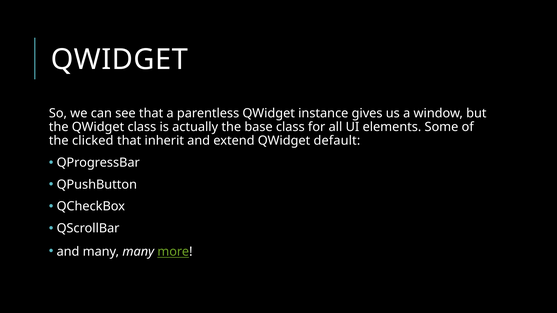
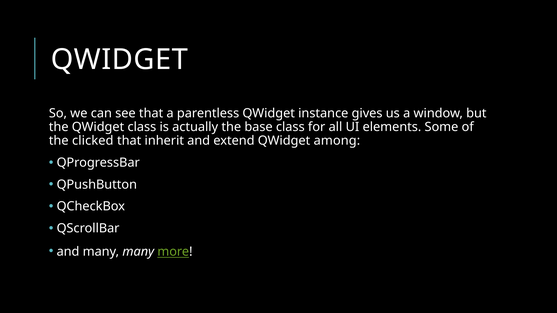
default: default -> among
